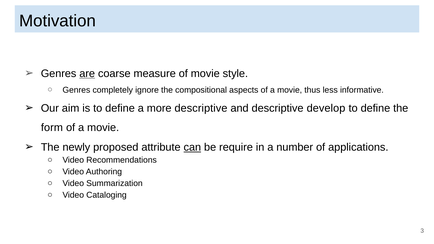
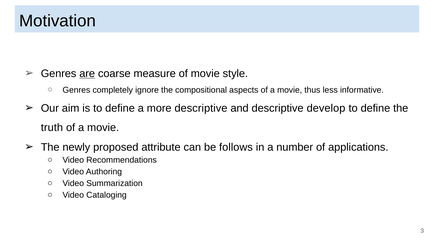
form: form -> truth
can underline: present -> none
require: require -> follows
